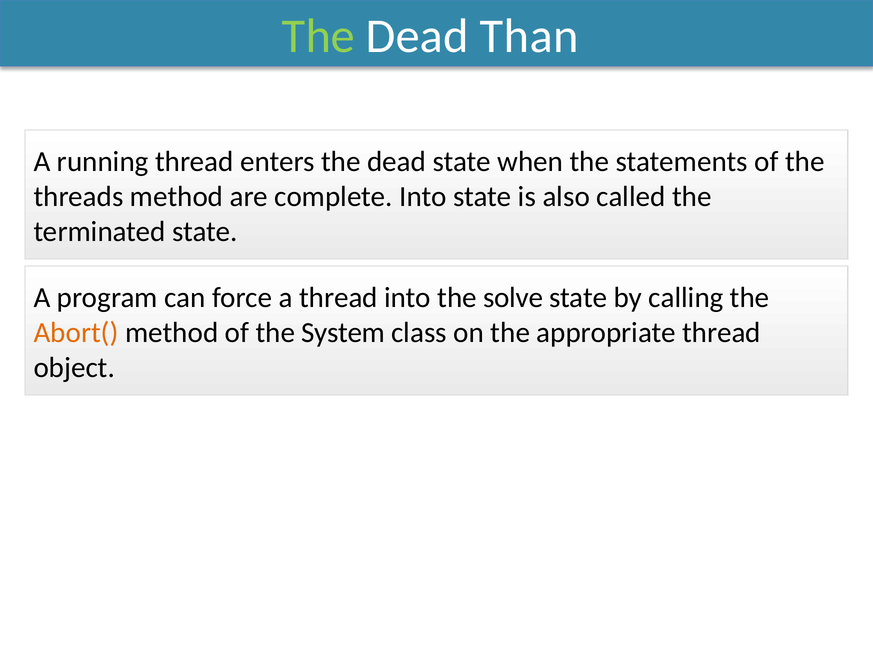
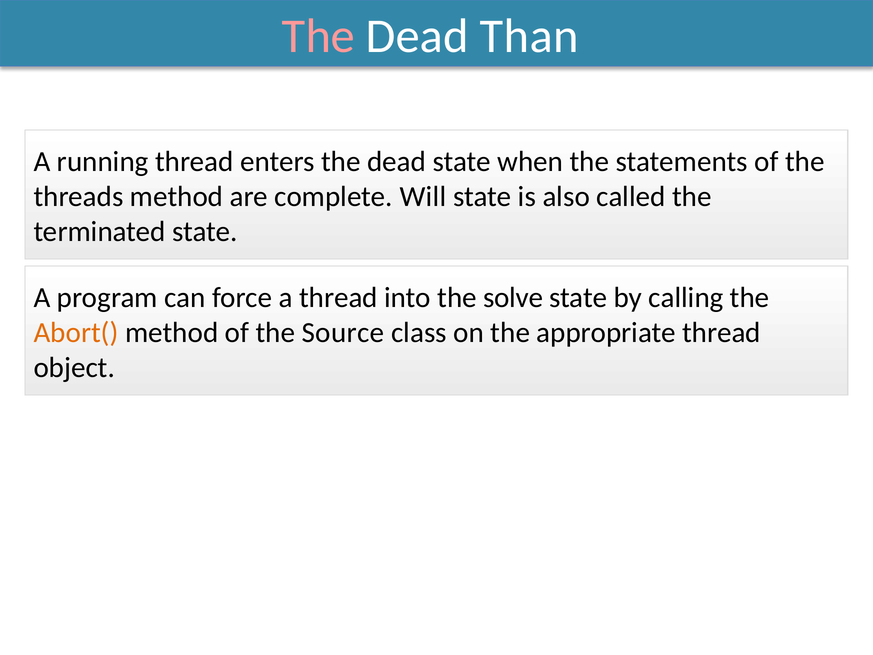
The at (318, 36) colour: light green -> pink
complete Into: Into -> Will
System: System -> Source
